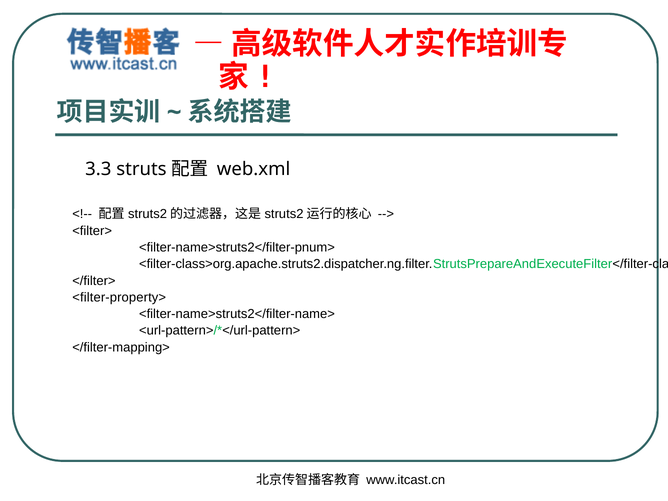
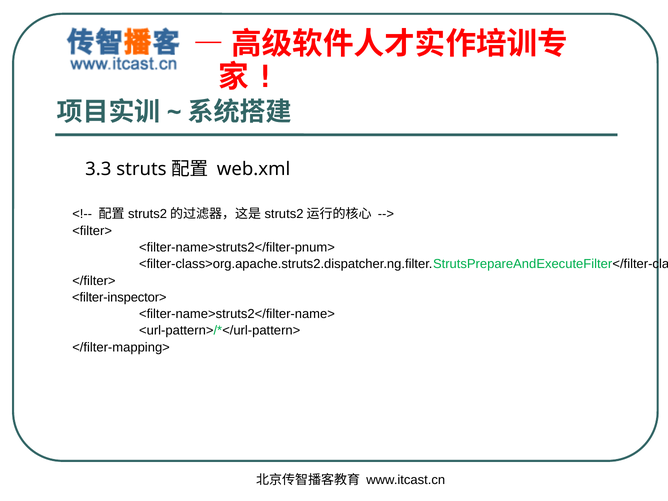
<filter-property>: <filter-property> -> <filter-inspector>
